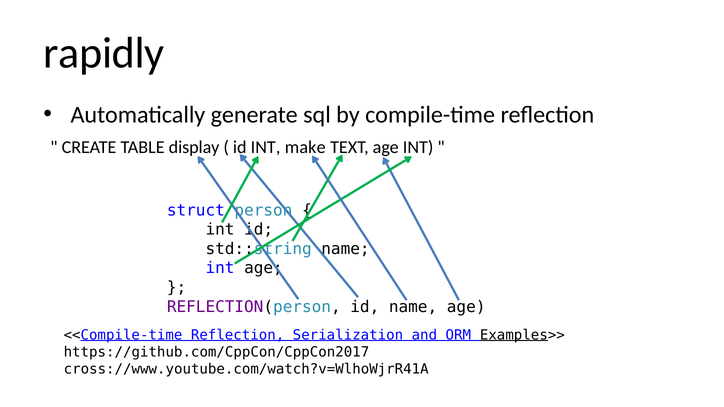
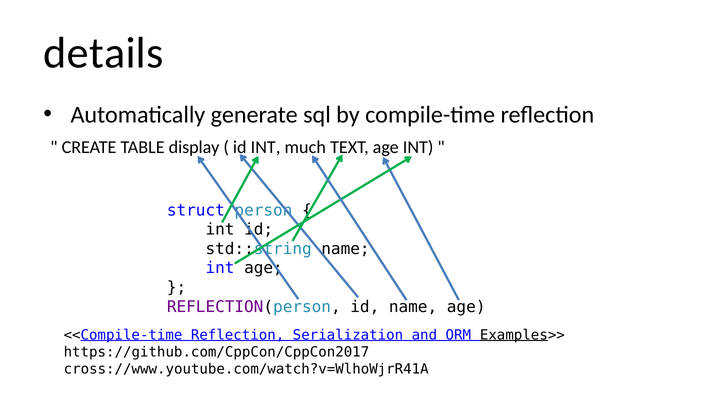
rapidly: rapidly -> details
make: make -> much
